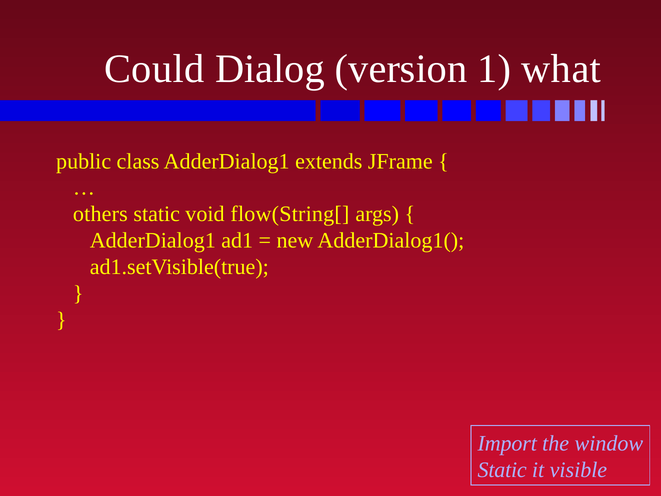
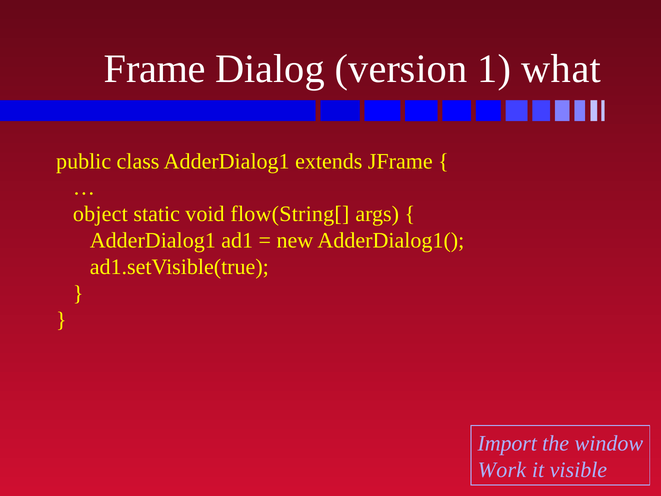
Could: Could -> Frame
others: others -> object
Static at (502, 470): Static -> Work
